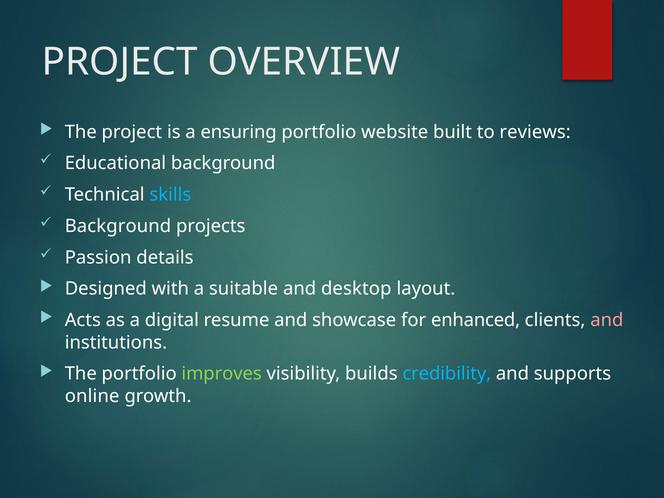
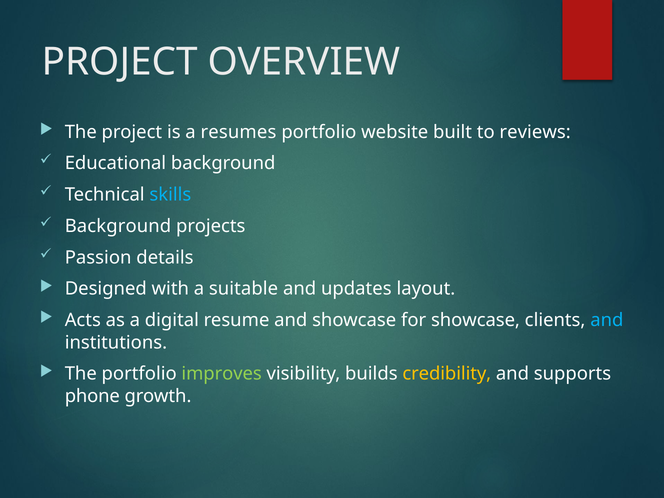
ensuring: ensuring -> resumes
desktop: desktop -> updates
for enhanced: enhanced -> showcase
and at (607, 320) colour: pink -> light blue
credibility colour: light blue -> yellow
online: online -> phone
